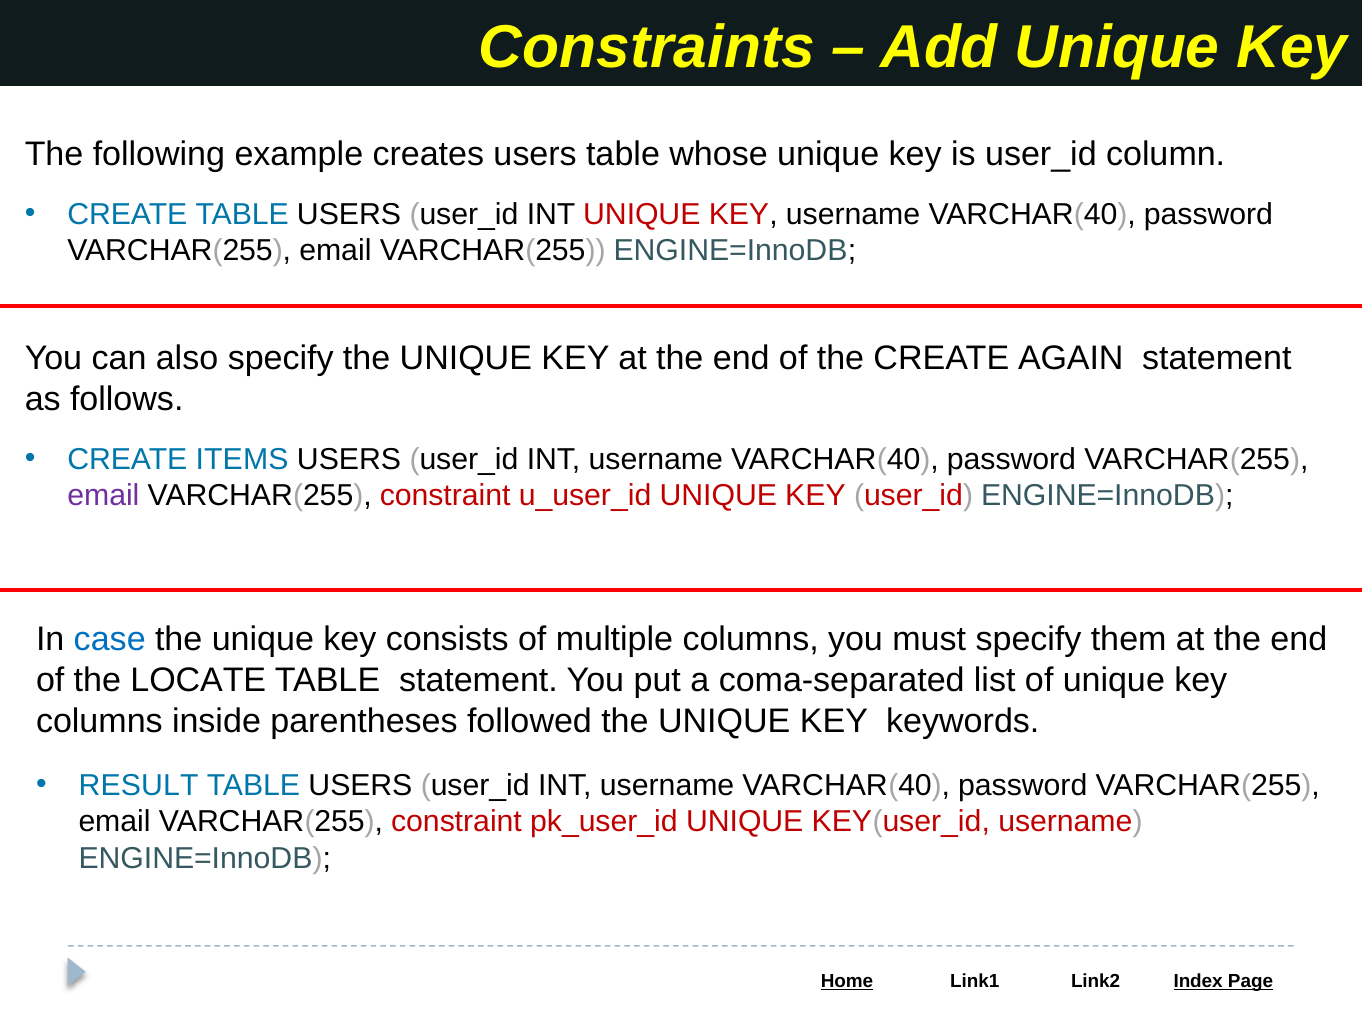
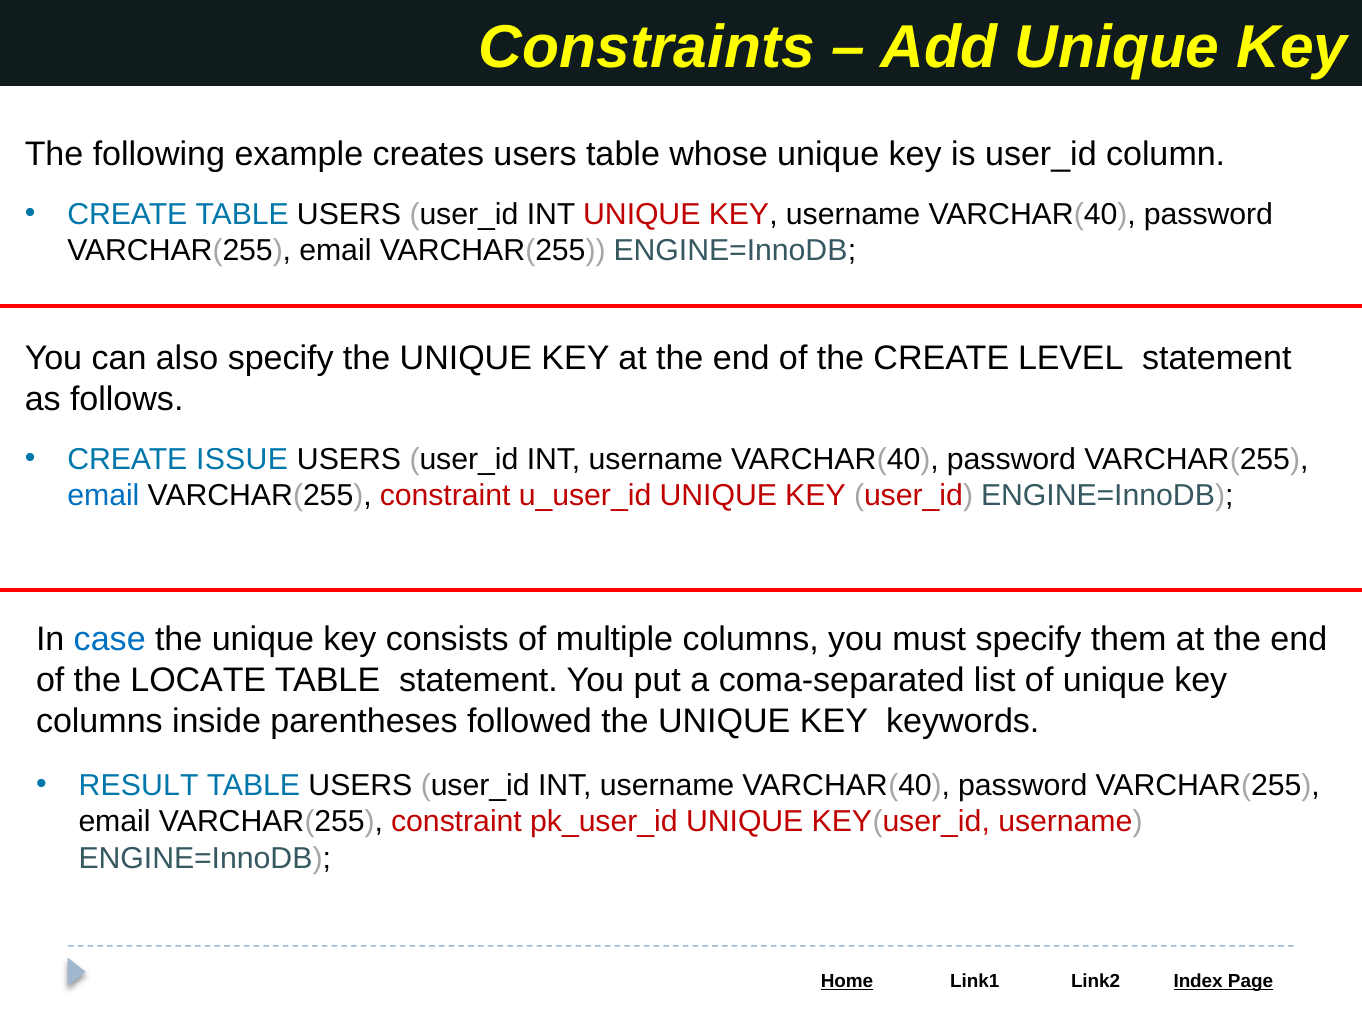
AGAIN: AGAIN -> LEVEL
ITEMS: ITEMS -> ISSUE
email at (103, 496) colour: purple -> blue
